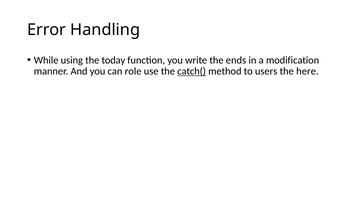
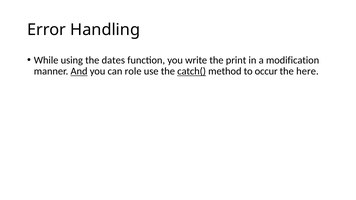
today: today -> dates
ends: ends -> print
And underline: none -> present
users: users -> occur
